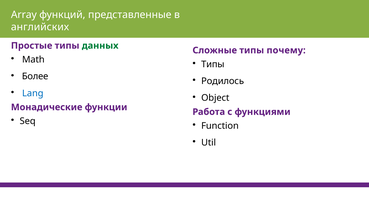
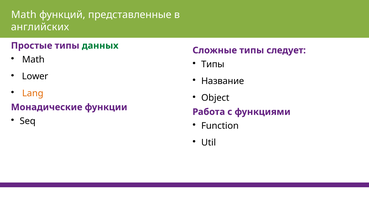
Array at (24, 15): Array -> Math
почему: почему -> следует
Более: Более -> Lower
Родилось: Родилось -> Название
Lang colour: blue -> orange
